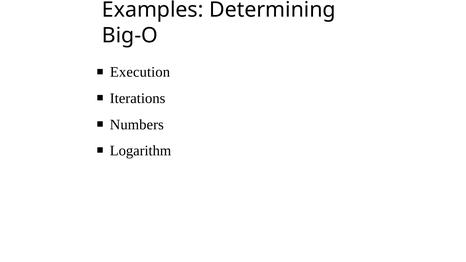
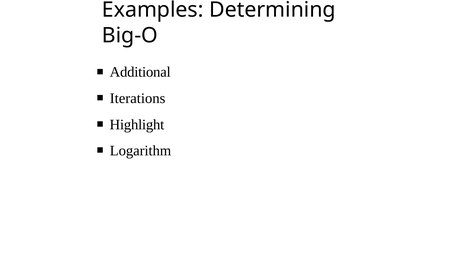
Execution: Execution -> Additional
Numbers: Numbers -> Highlight
